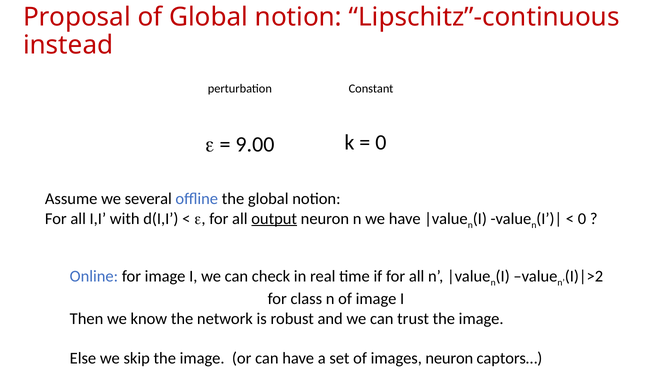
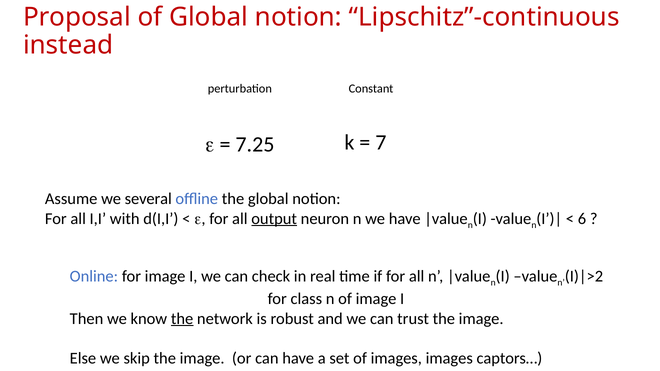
0 at (381, 143): 0 -> 7
9.00: 9.00 -> 7.25
0 at (582, 219): 0 -> 6
the at (182, 319) underline: none -> present
images neuron: neuron -> images
